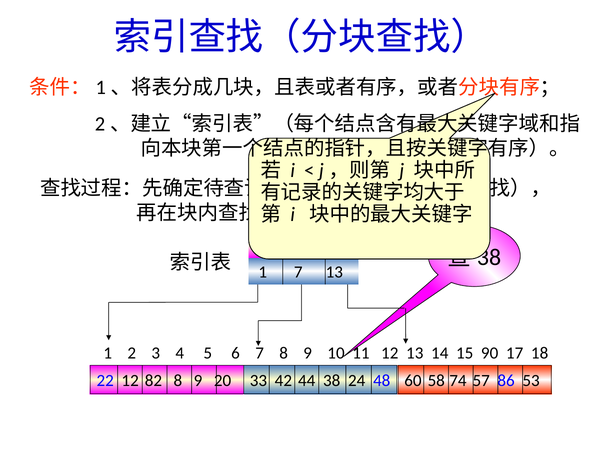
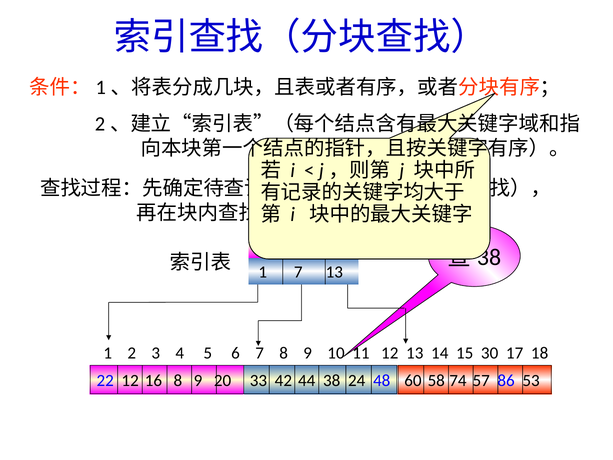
90: 90 -> 30
82: 82 -> 16
